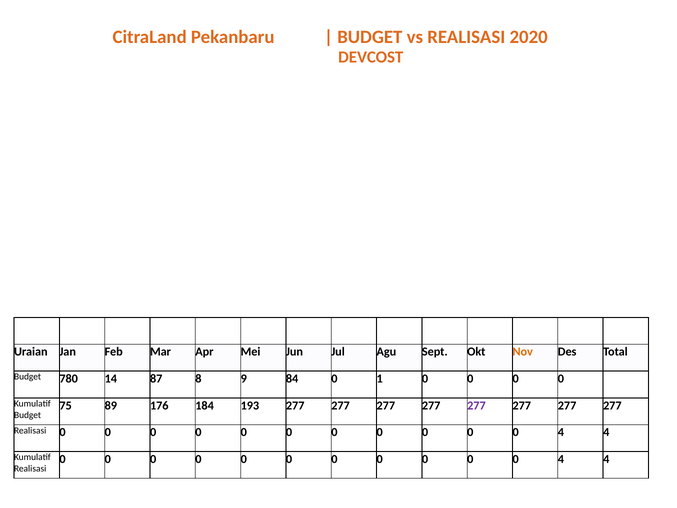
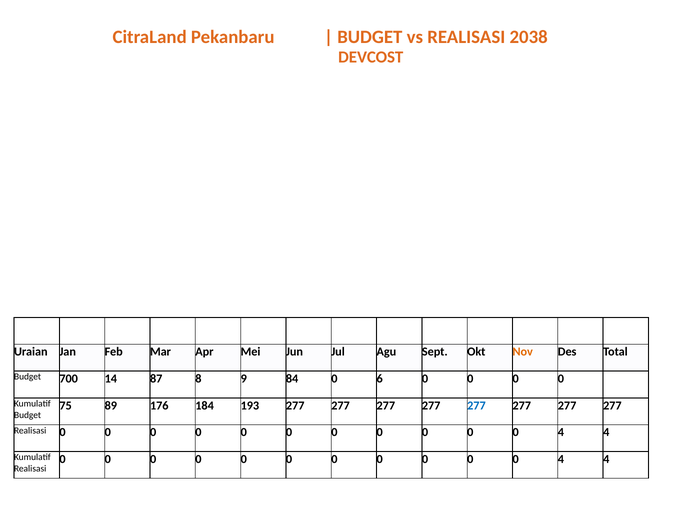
2020: 2020 -> 2038
780: 780 -> 700
1: 1 -> 6
277 at (476, 405) colour: purple -> blue
